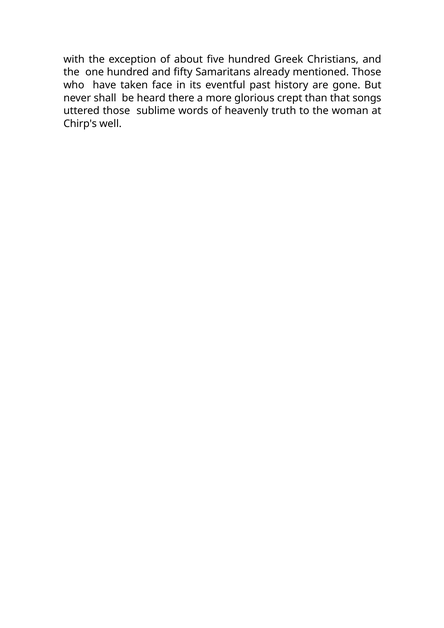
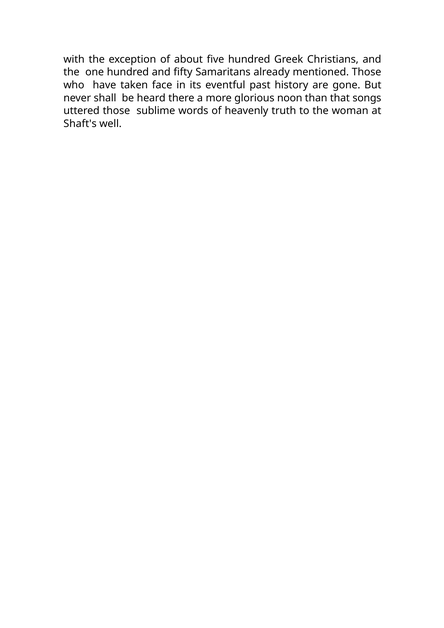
crept: crept -> noon
Chirp's: Chirp's -> Shaft's
